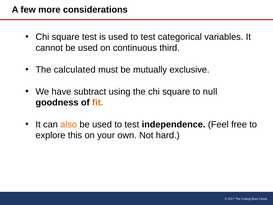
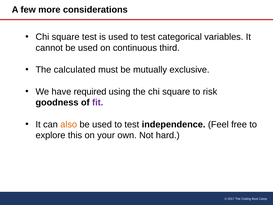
subtract: subtract -> required
null: null -> risk
fit colour: orange -> purple
